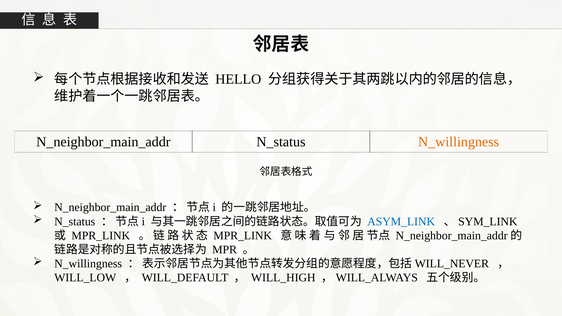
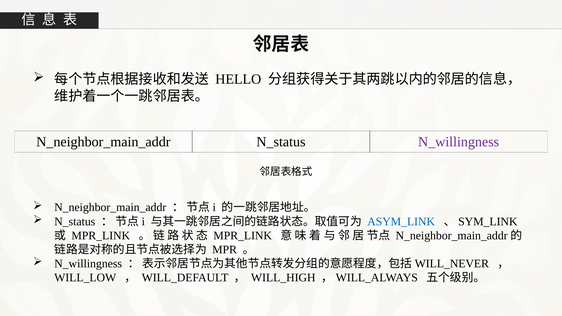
N_willingness at (459, 142) colour: orange -> purple
